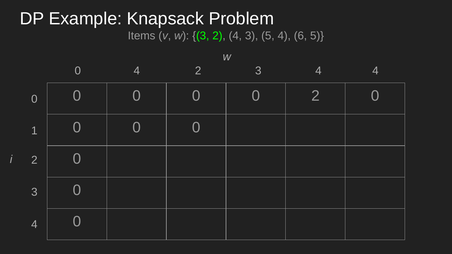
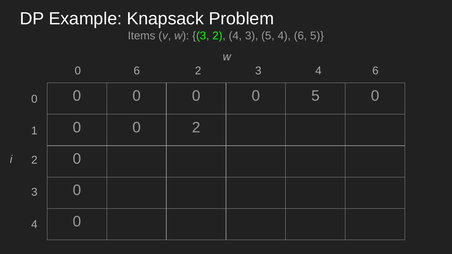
0 4: 4 -> 6
3 4 4: 4 -> 6
0 2: 2 -> 5
0 at (196, 128): 0 -> 2
